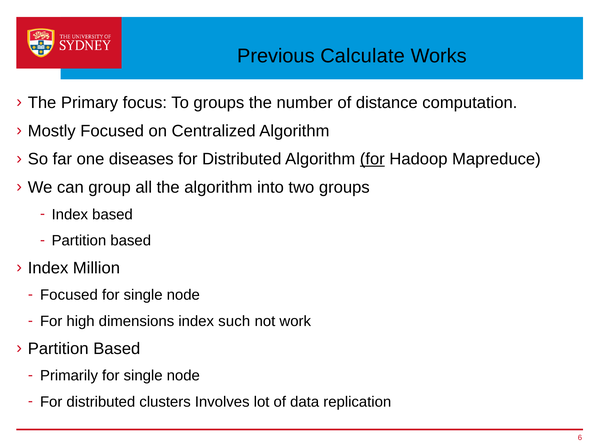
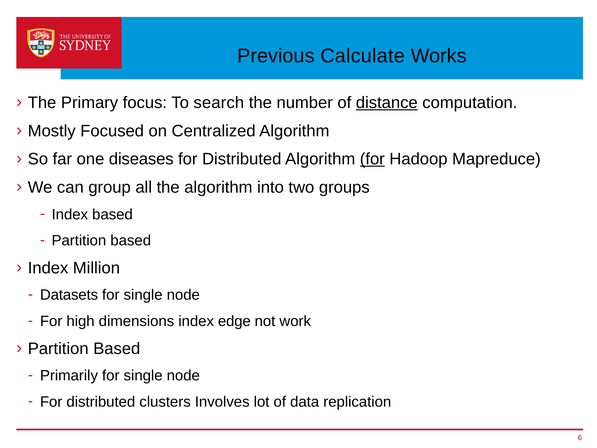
To groups: groups -> search
distance underline: none -> present
Focused at (69, 295): Focused -> Datasets
such: such -> edge
